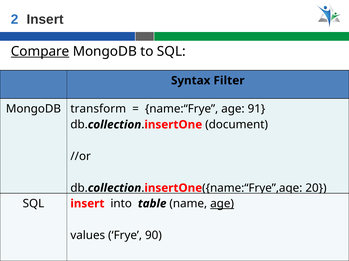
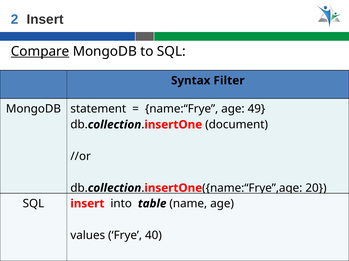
transform: transform -> statement
91: 91 -> 49
age at (222, 204) underline: present -> none
90: 90 -> 40
